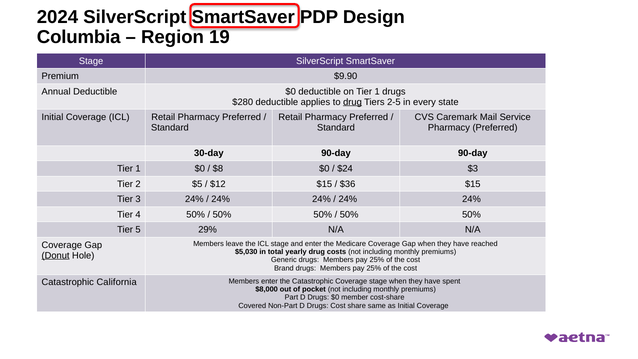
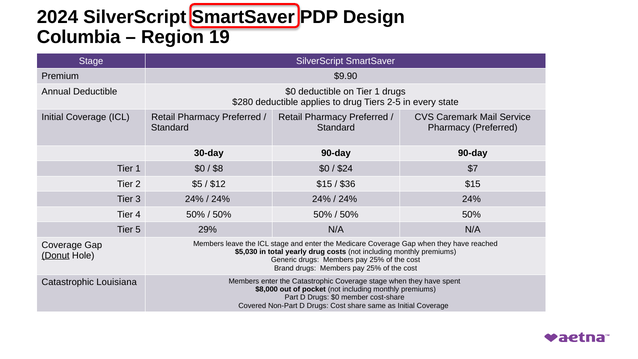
drug at (352, 102) underline: present -> none
$3: $3 -> $7
California: California -> Louisiana
